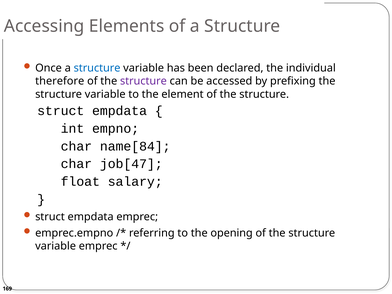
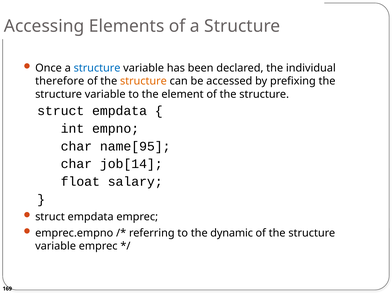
structure at (143, 81) colour: purple -> orange
name[84: name[84 -> name[95
job[47: job[47 -> job[14
opening: opening -> dynamic
